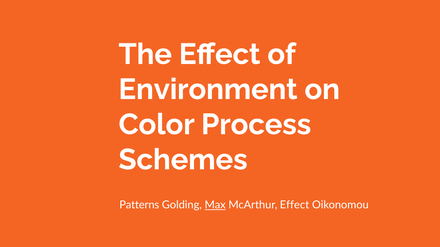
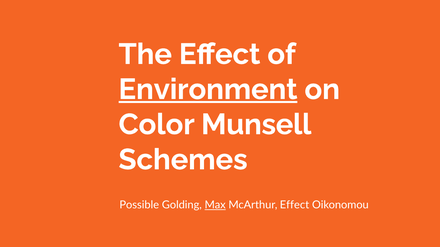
Environment underline: none -> present
Process: Process -> Munsell
Patterns: Patterns -> Possible
